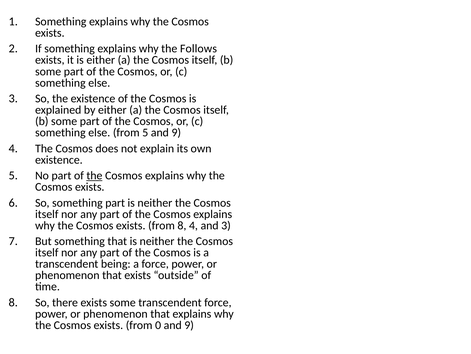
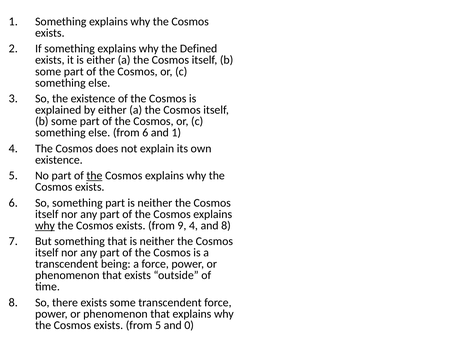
Follows: Follows -> Defined
from 5: 5 -> 6
9 at (176, 132): 9 -> 1
why at (45, 225) underline: none -> present
from 8: 8 -> 9
and 3: 3 -> 8
from 0: 0 -> 5
9 at (189, 324): 9 -> 0
